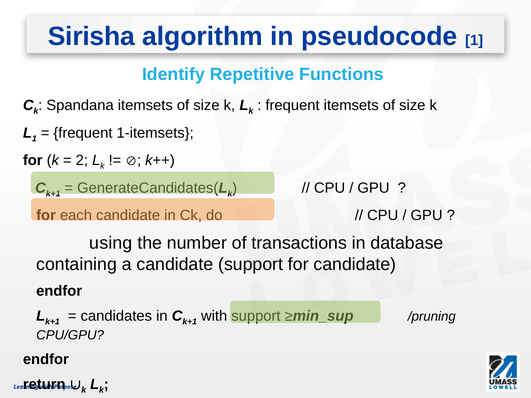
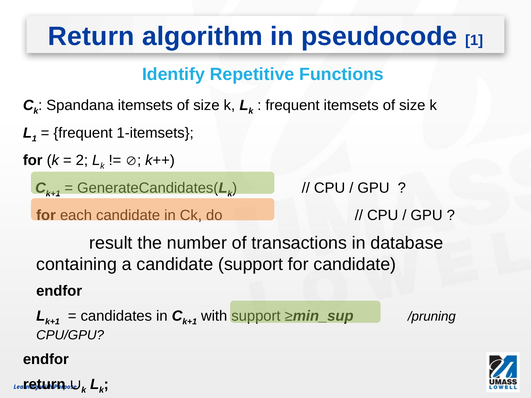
Sirisha at (91, 36): Sirisha -> Return
using: using -> result
